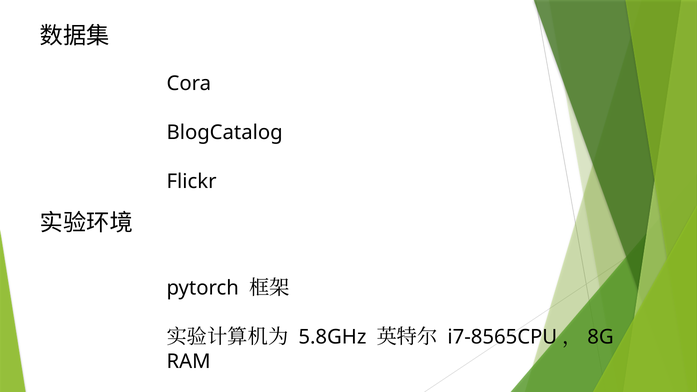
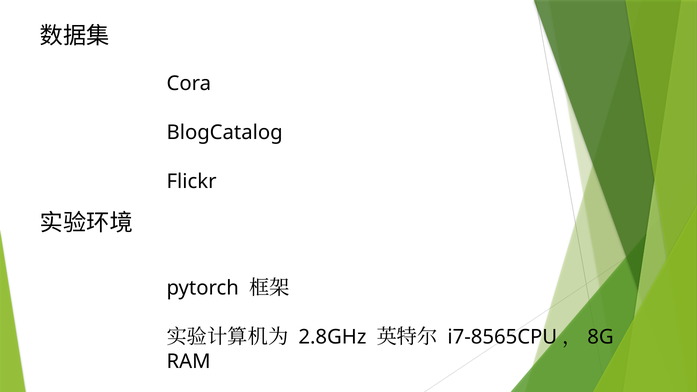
5.8GHz: 5.8GHz -> 2.8GHz
